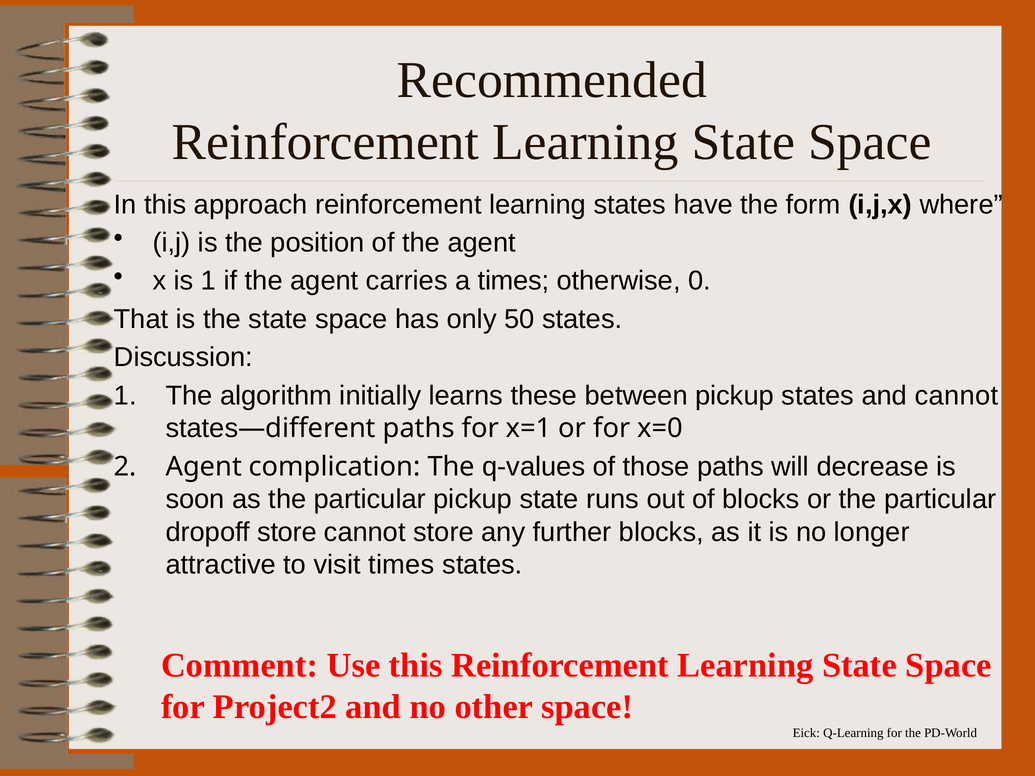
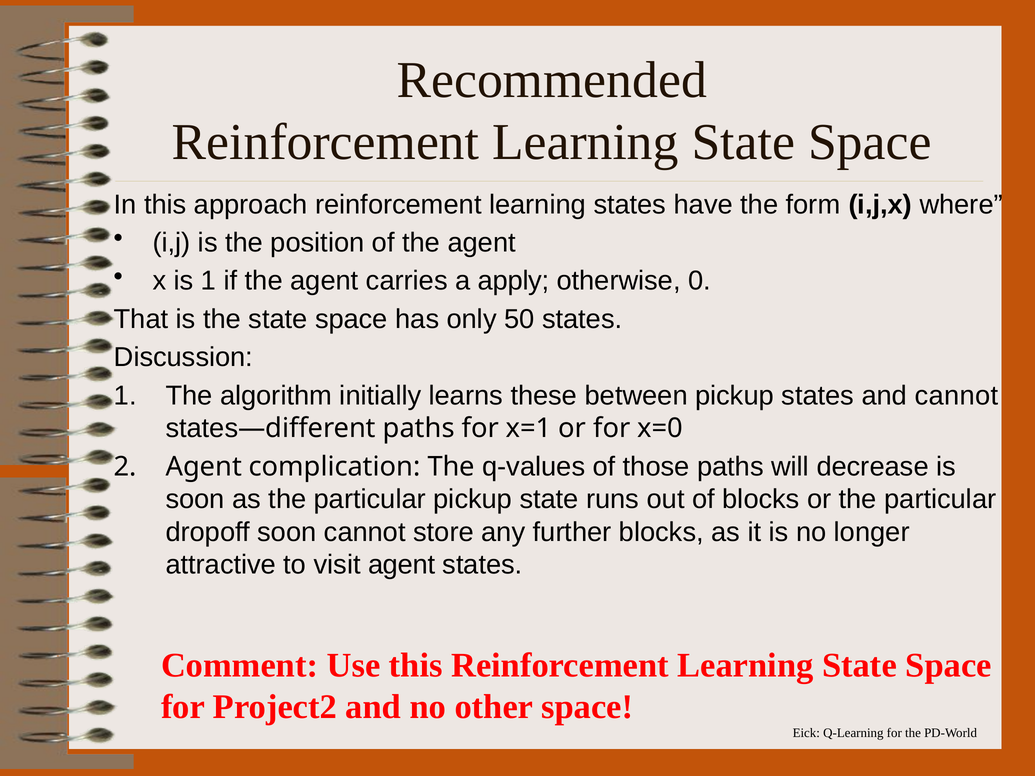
a times: times -> apply
dropoff store: store -> soon
visit times: times -> agent
